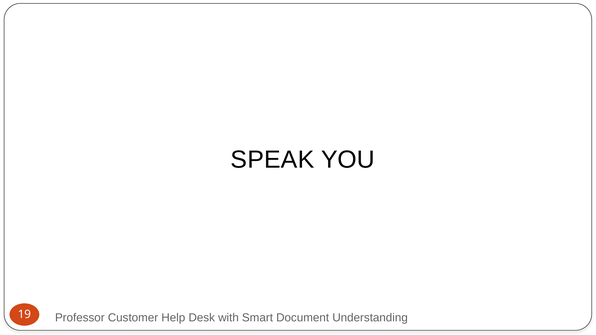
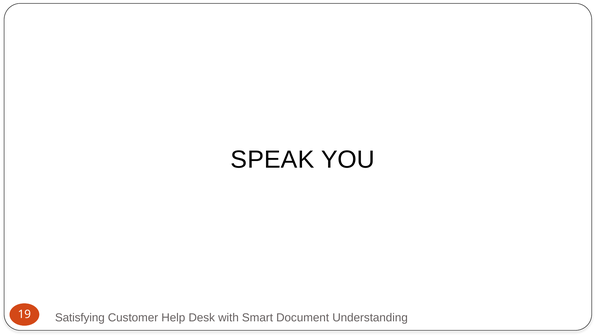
Professor: Professor -> Satisfying
